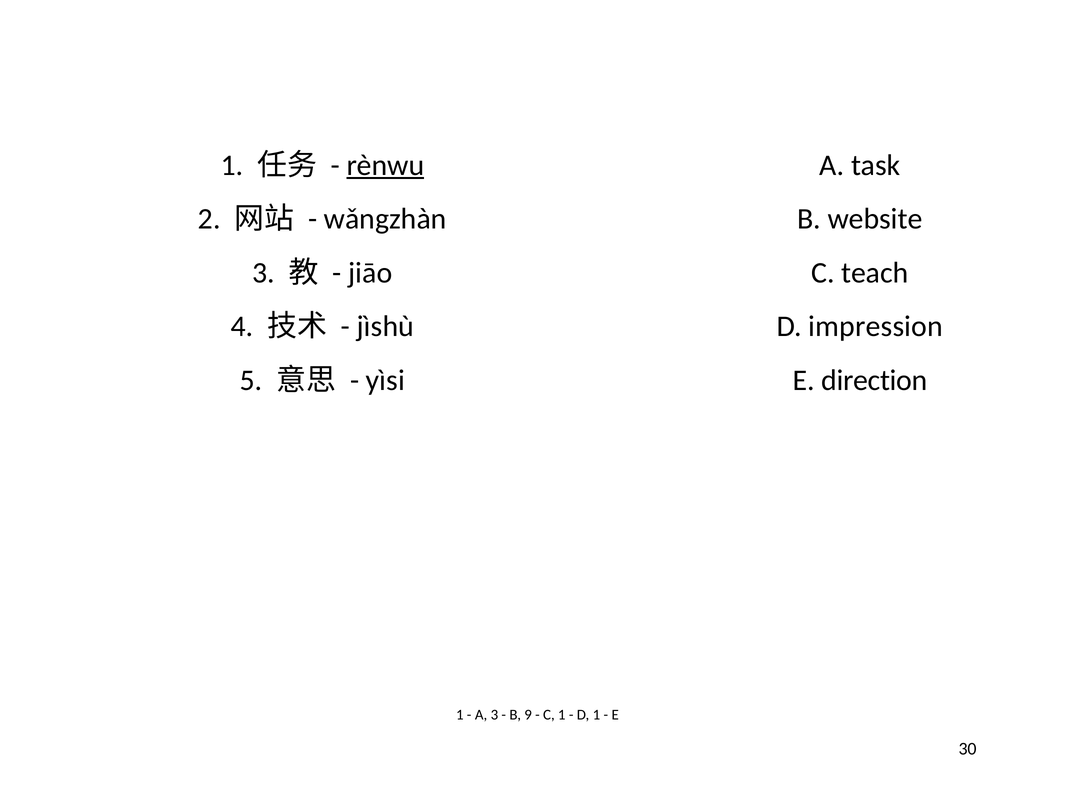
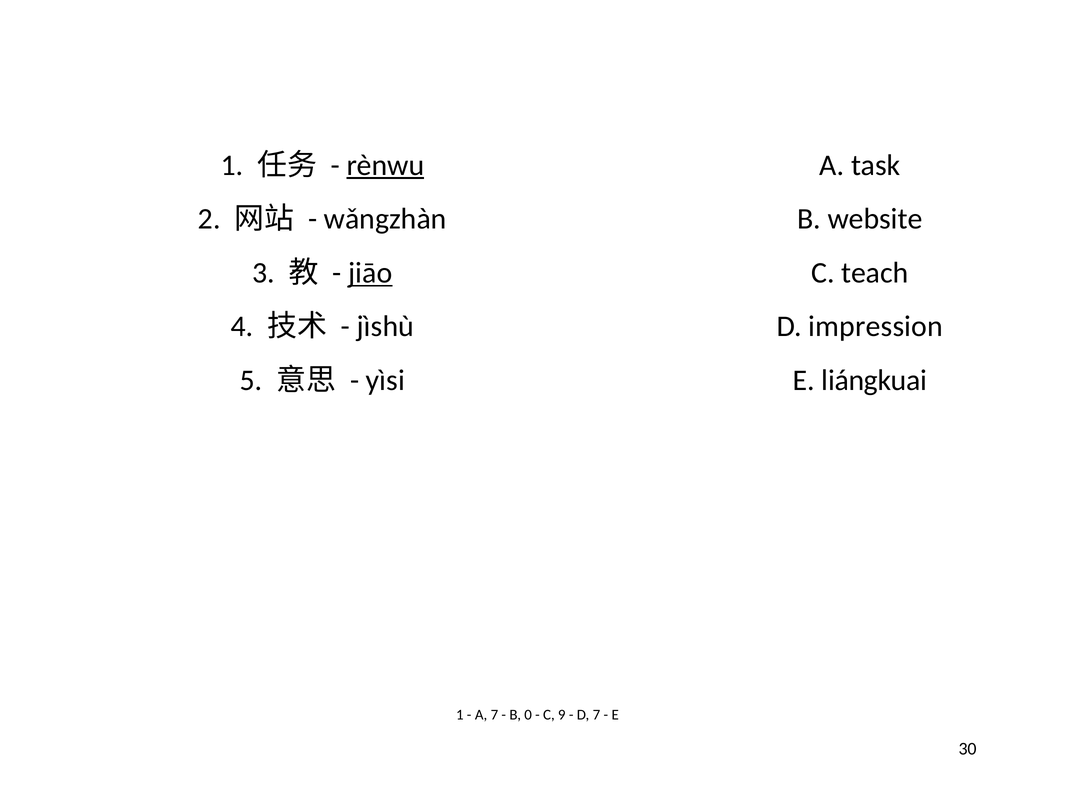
jiāo underline: none -> present
direction: direction -> liángkuai
A 3: 3 -> 7
9: 9 -> 0
C 1: 1 -> 9
D 1: 1 -> 7
